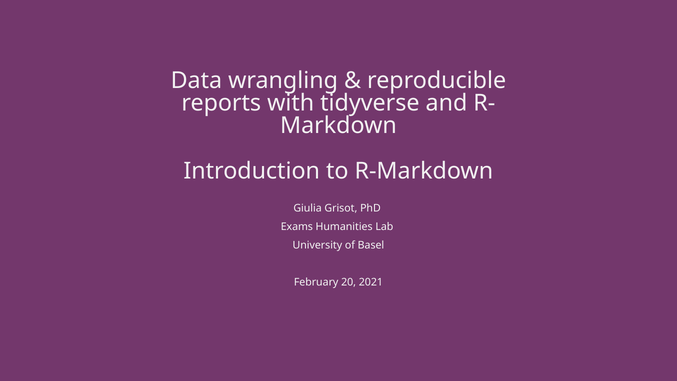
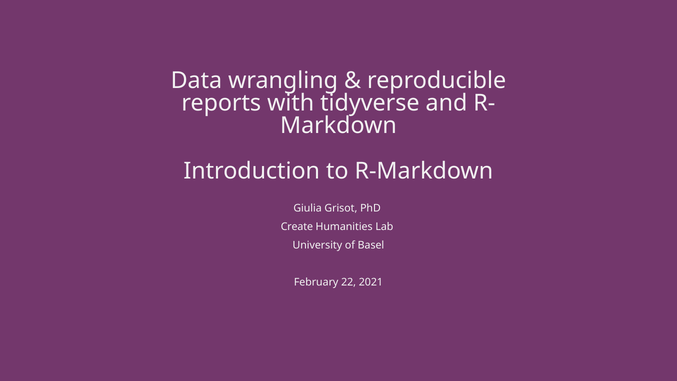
Exams: Exams -> Create
20: 20 -> 22
